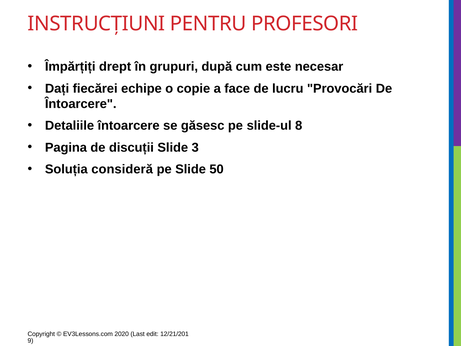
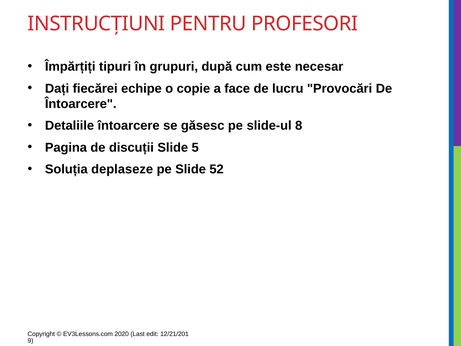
drept: drept -> tipuri
3: 3 -> 5
consideră: consideră -> deplaseze
50: 50 -> 52
